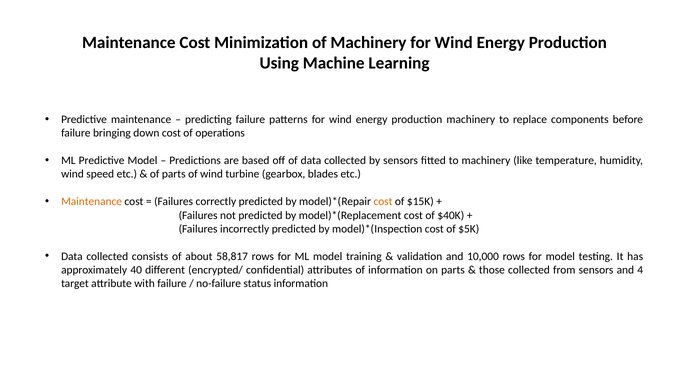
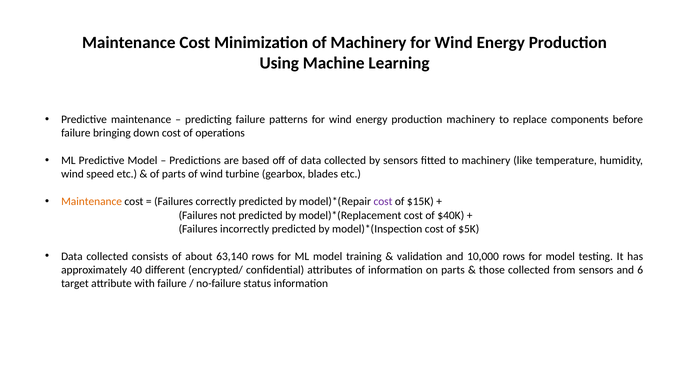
cost at (383, 202) colour: orange -> purple
58,817: 58,817 -> 63,140
4: 4 -> 6
